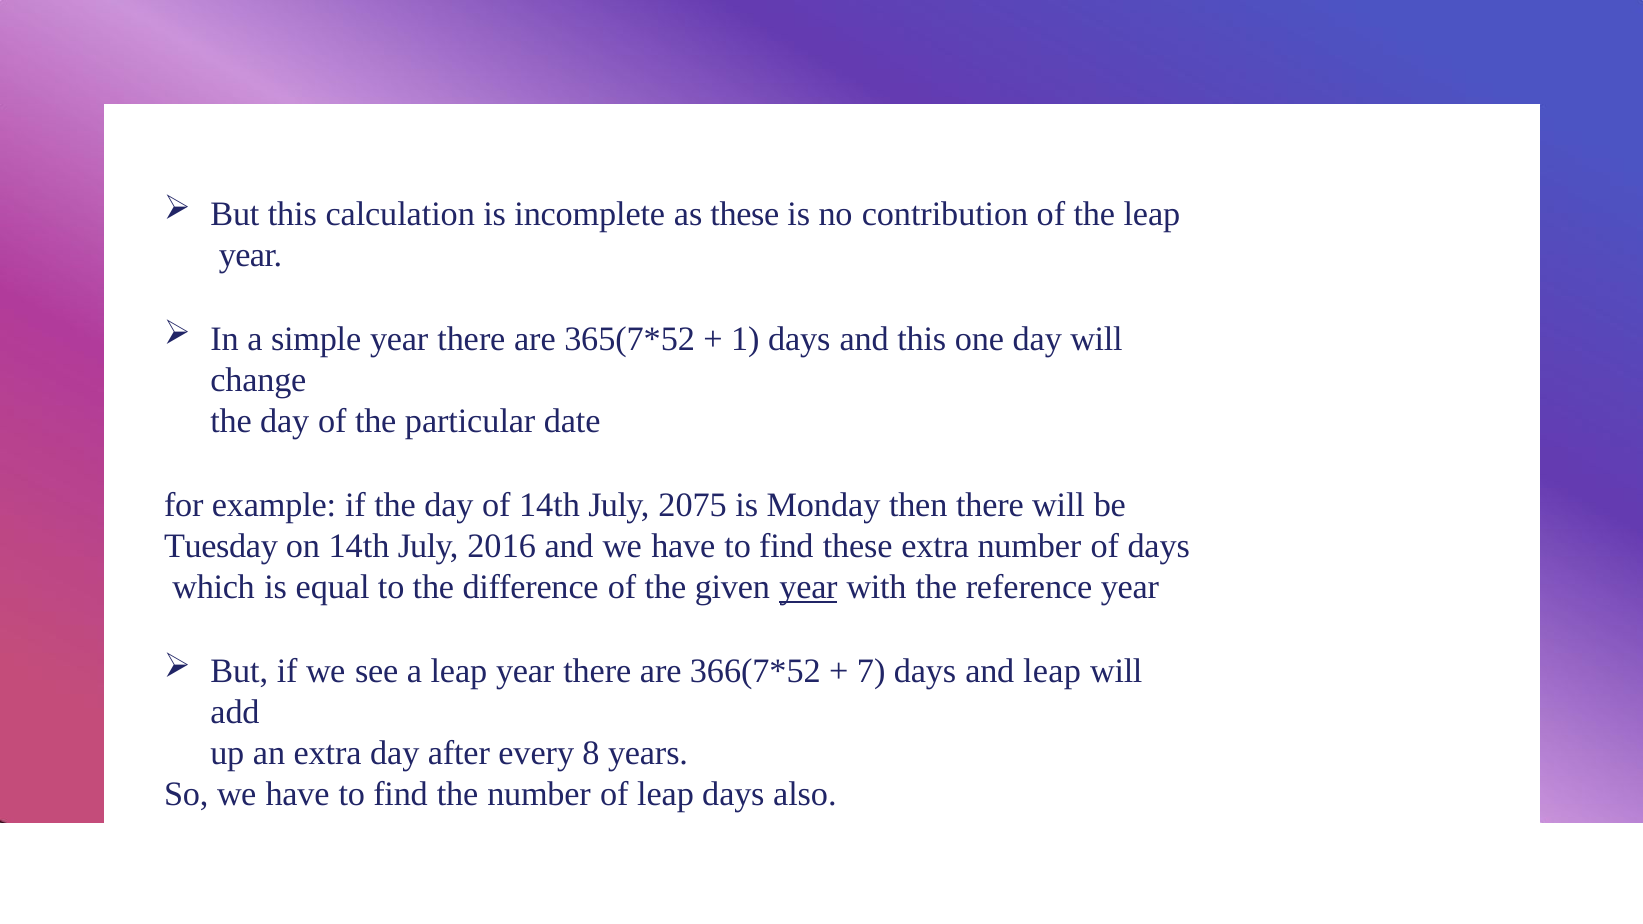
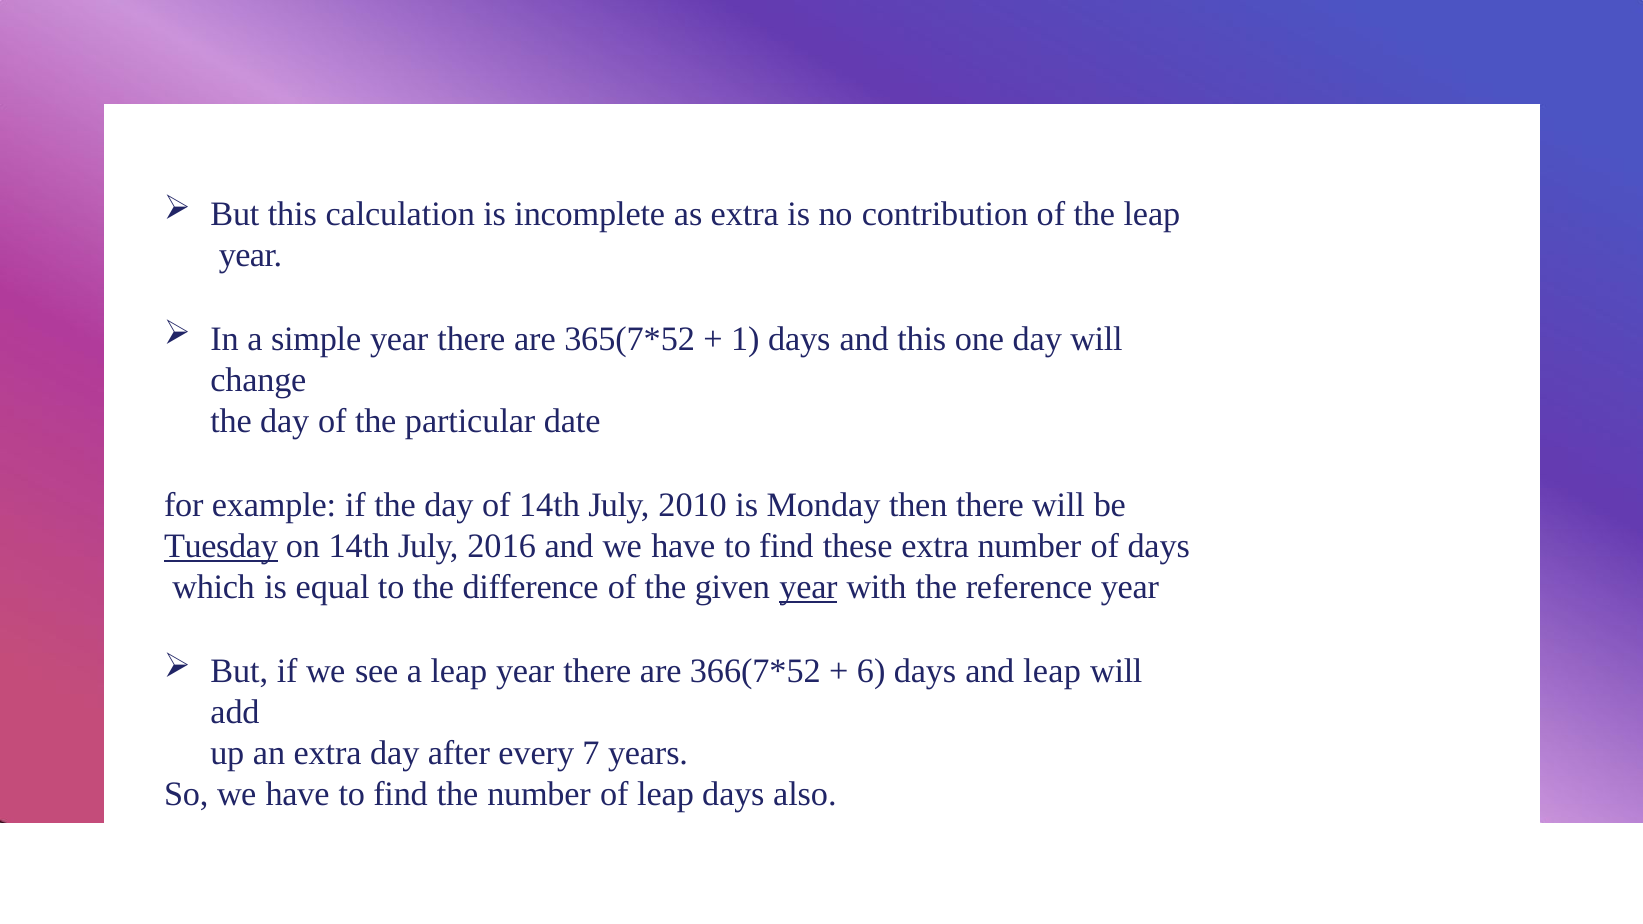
as these: these -> extra
2075: 2075 -> 2010
Tuesday underline: none -> present
7: 7 -> 6
8: 8 -> 7
